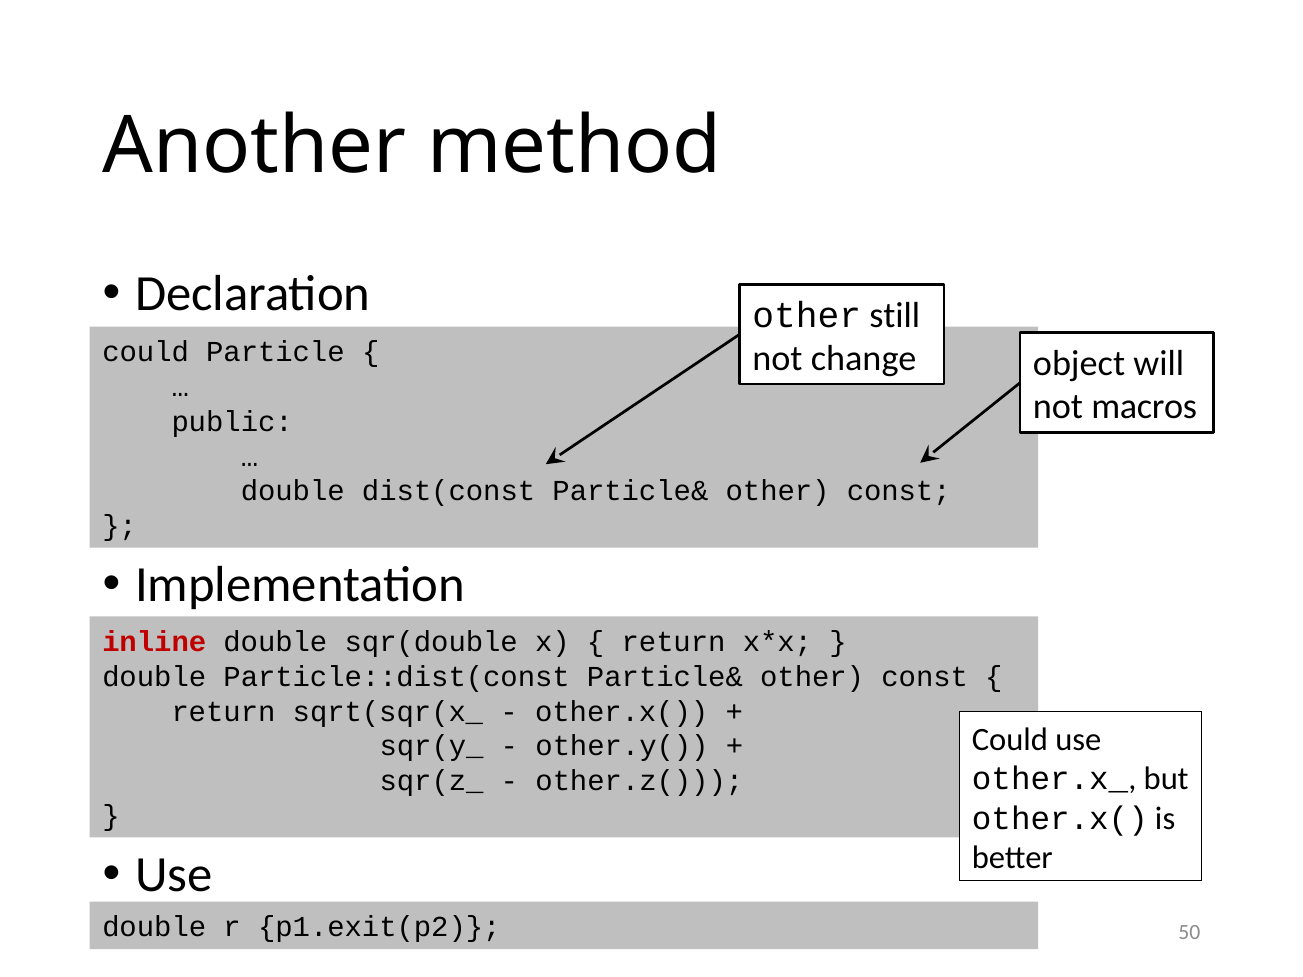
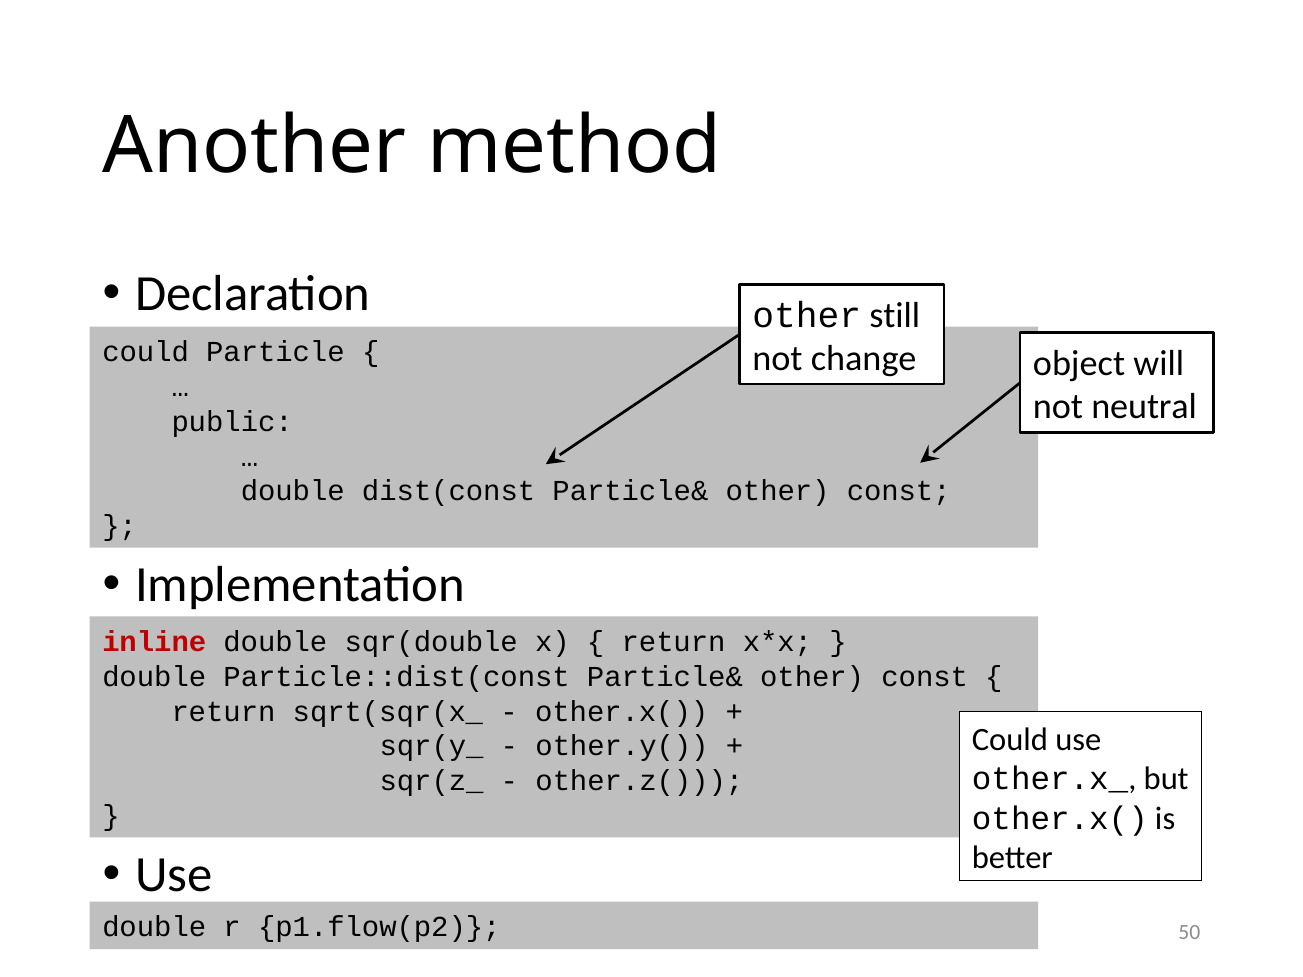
macros: macros -> neutral
p1.exit(p2: p1.exit(p2 -> p1.flow(p2
